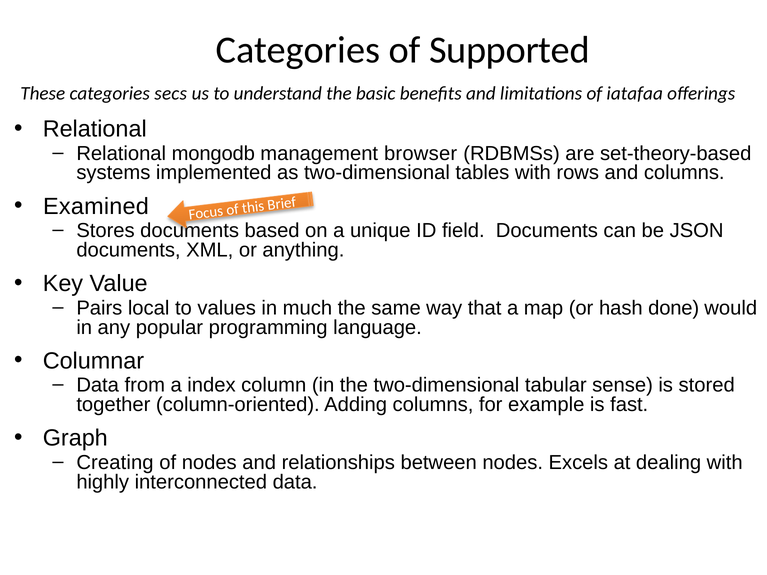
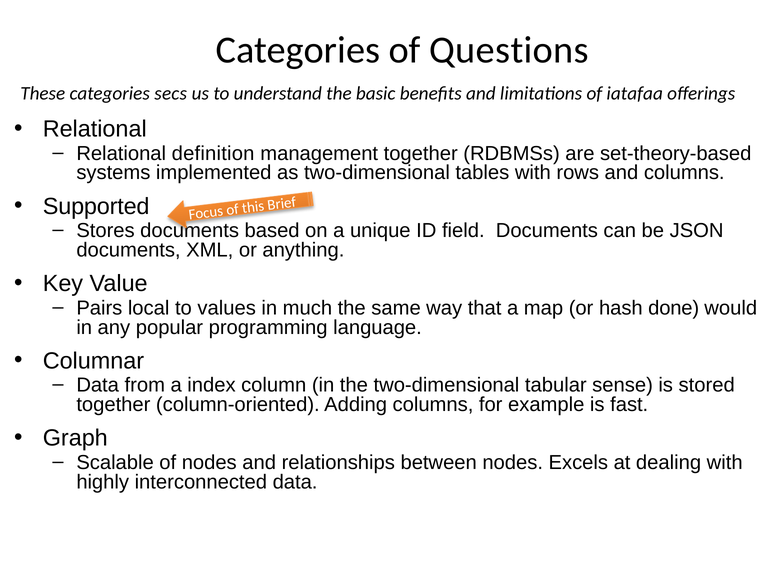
Supported: Supported -> Questions
mongodb: mongodb -> definition
management browser: browser -> together
Examined: Examined -> Supported
Creating: Creating -> Scalable
